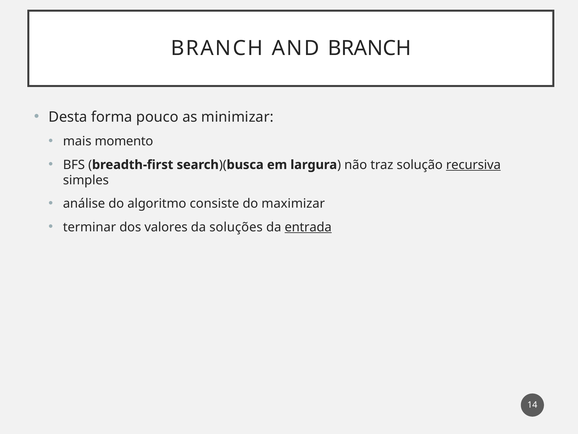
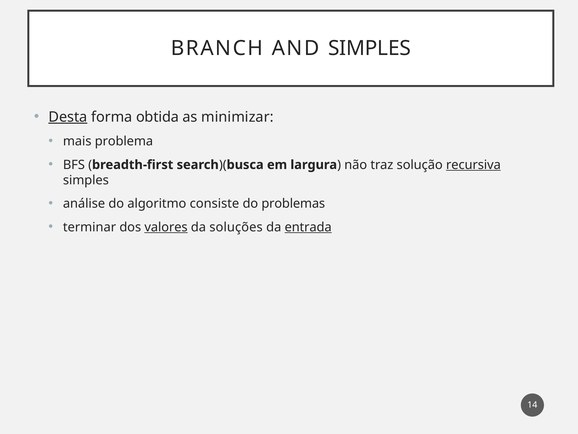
AND BRANCH: BRANCH -> SIMPLES
Desta underline: none -> present
pouco: pouco -> obtida
momento: momento -> problema
maximizar: maximizar -> problemas
valores underline: none -> present
